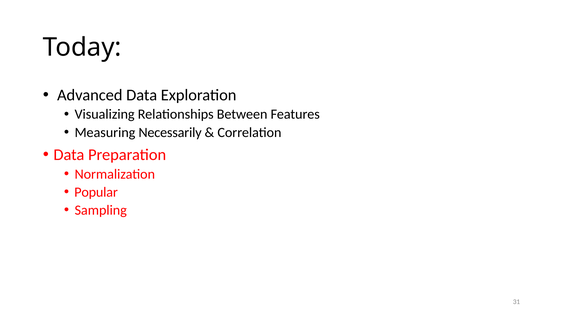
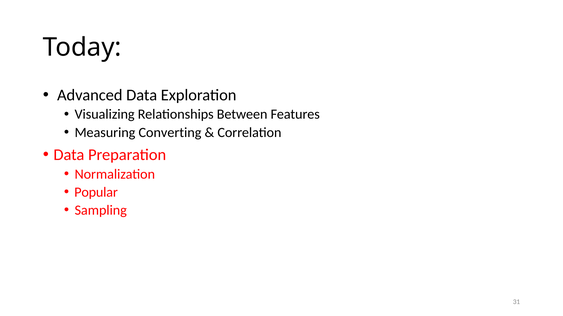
Necessarily: Necessarily -> Converting
